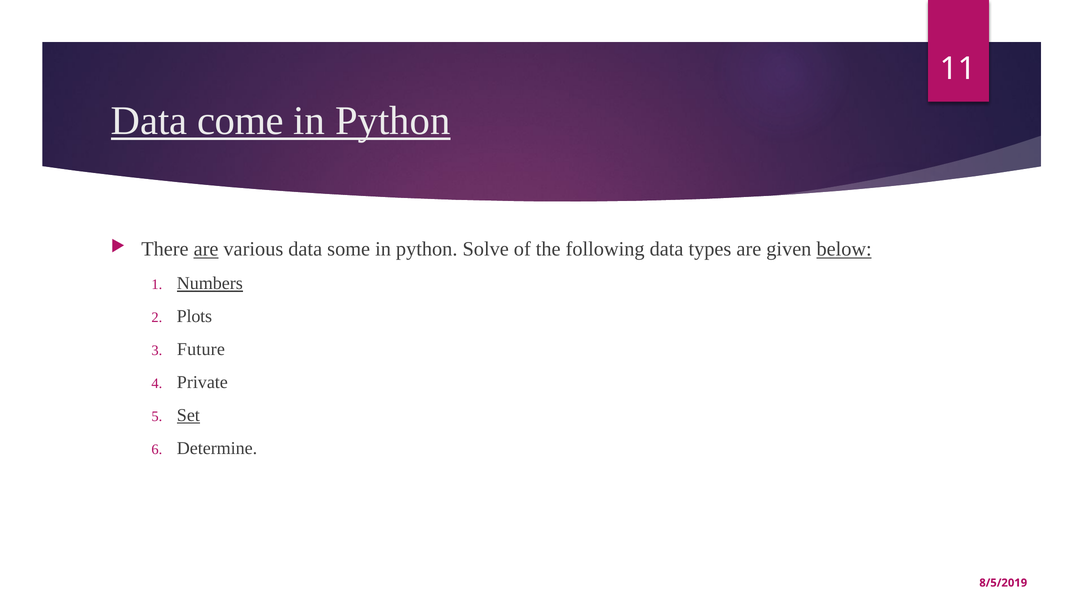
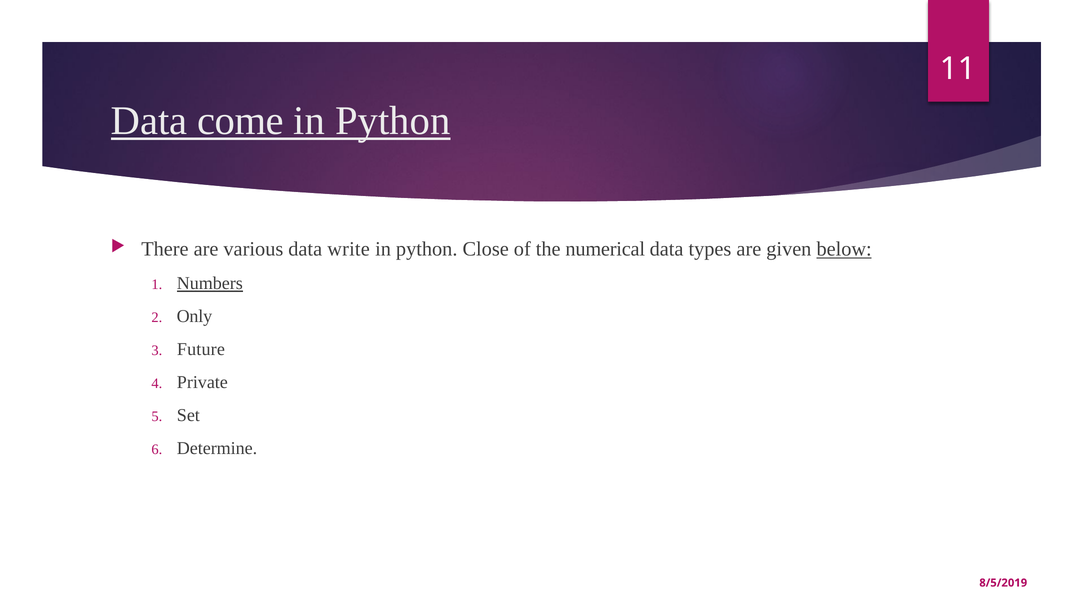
are at (206, 249) underline: present -> none
some: some -> write
Solve: Solve -> Close
following: following -> numerical
Plots: Plots -> Only
Set underline: present -> none
